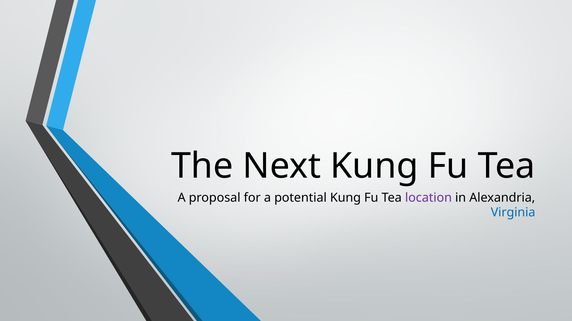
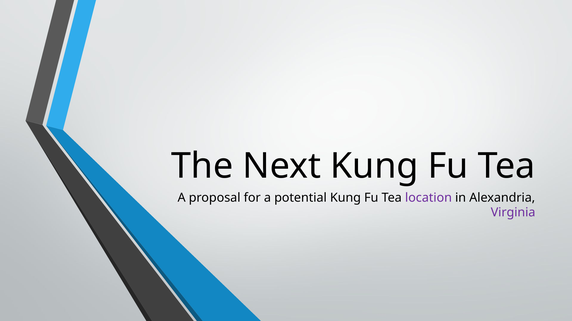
Virginia colour: blue -> purple
